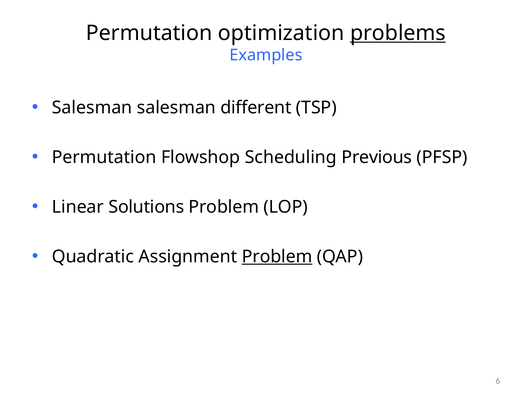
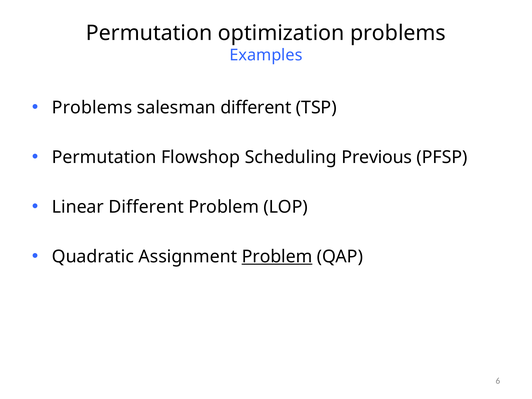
problems at (398, 33) underline: present -> none
Salesman at (92, 108): Salesman -> Problems
Linear Solutions: Solutions -> Different
